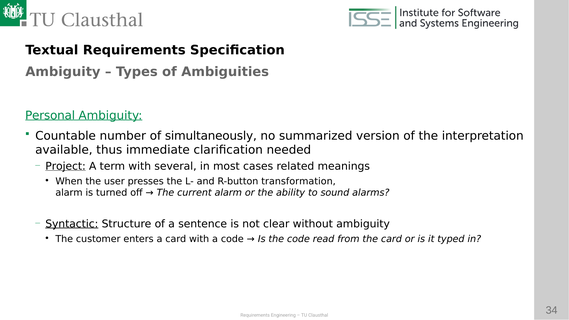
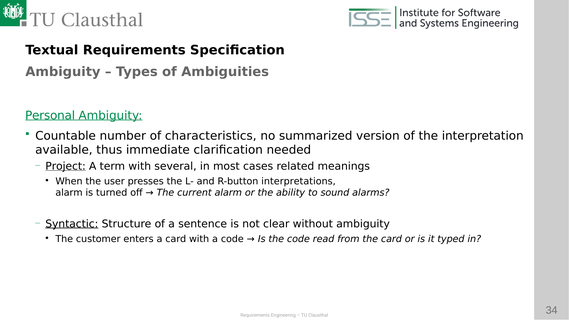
simultaneously: simultaneously -> characteristics
transformation: transformation -> interpretations
